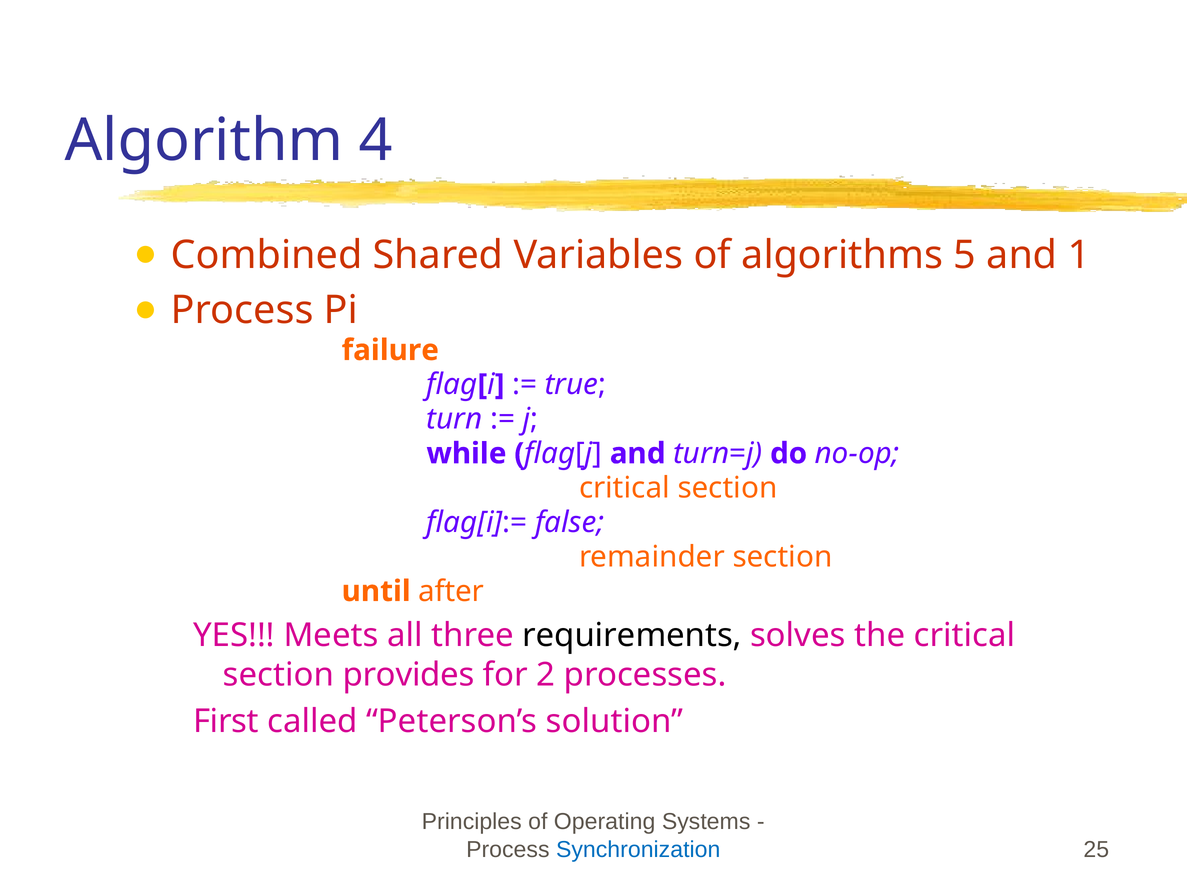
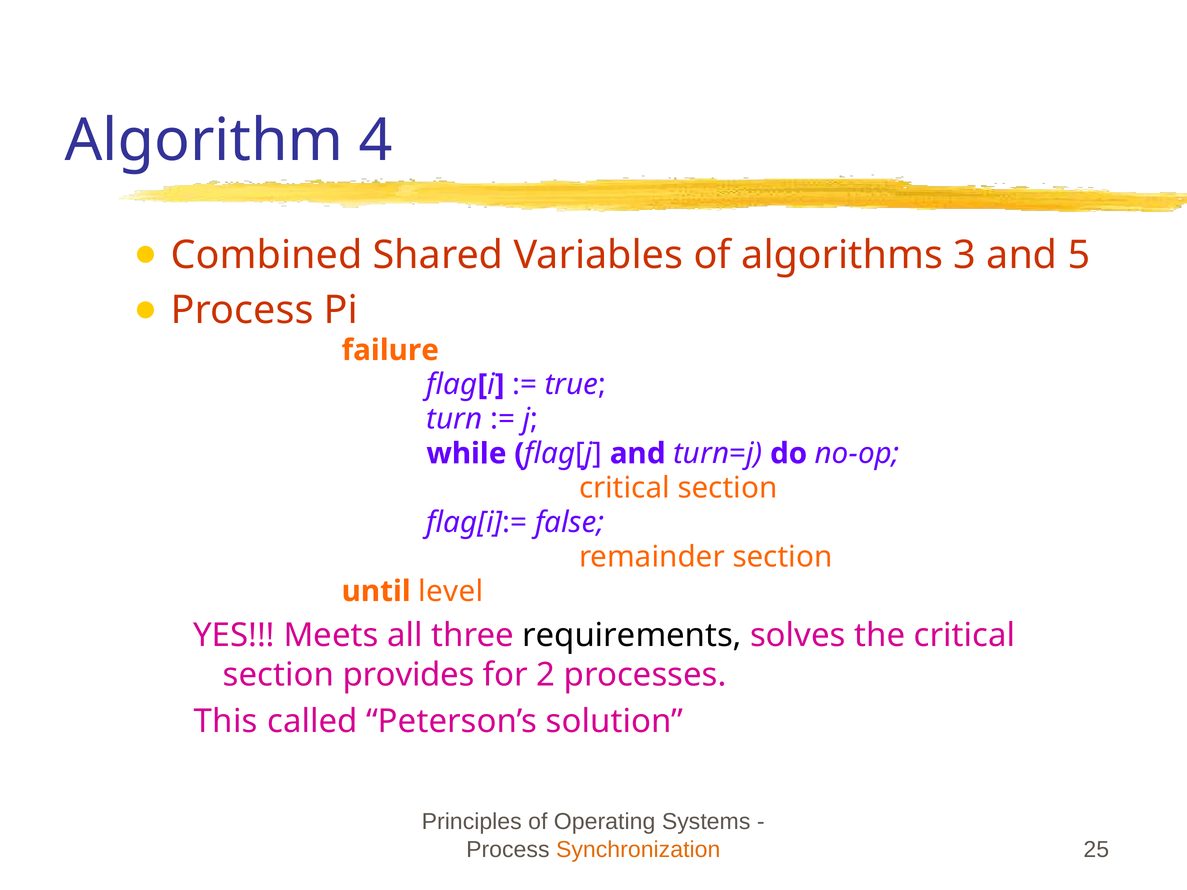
5: 5 -> 3
1: 1 -> 5
after: after -> level
First: First -> This
Synchronization colour: blue -> orange
